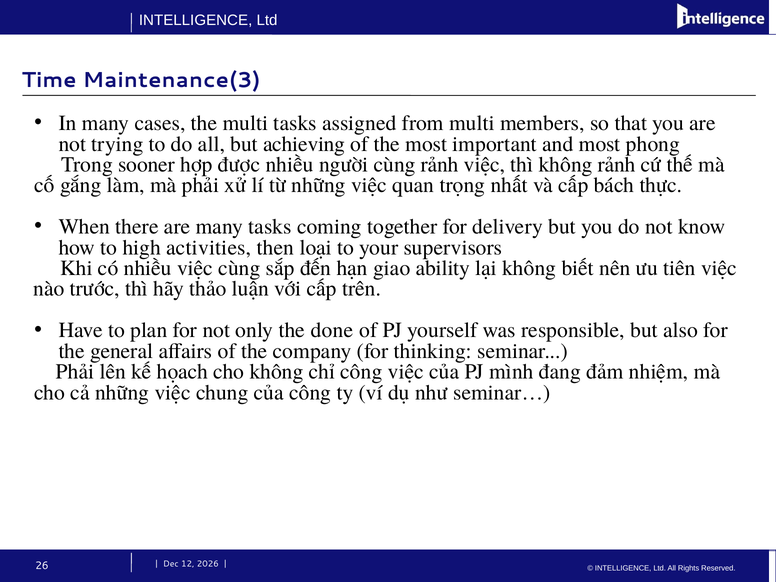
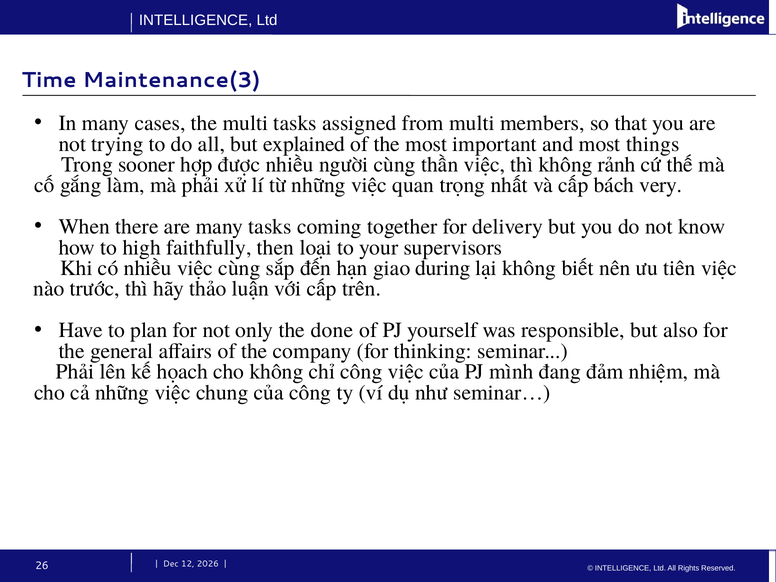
achieving: achieving -> explained
phong: phong -> things
cùng rảnh: rảnh -> thần
thực: thực -> very
activities: activities -> faithfully
ability: ability -> during
